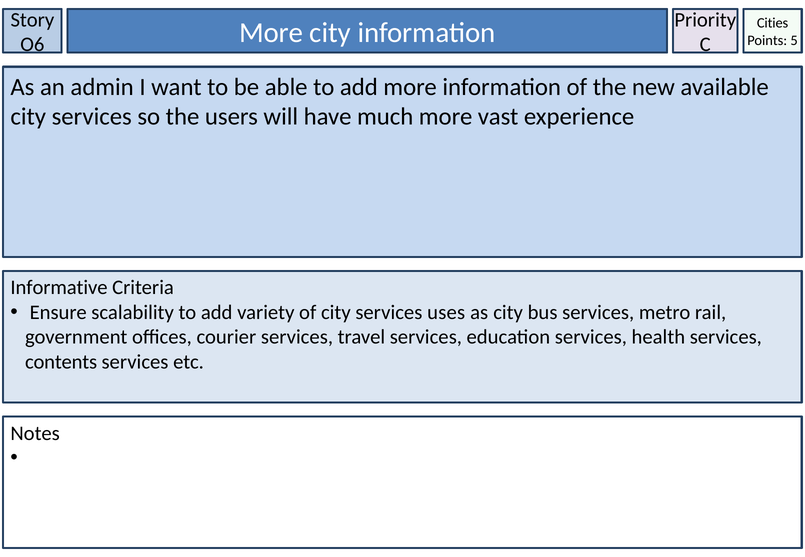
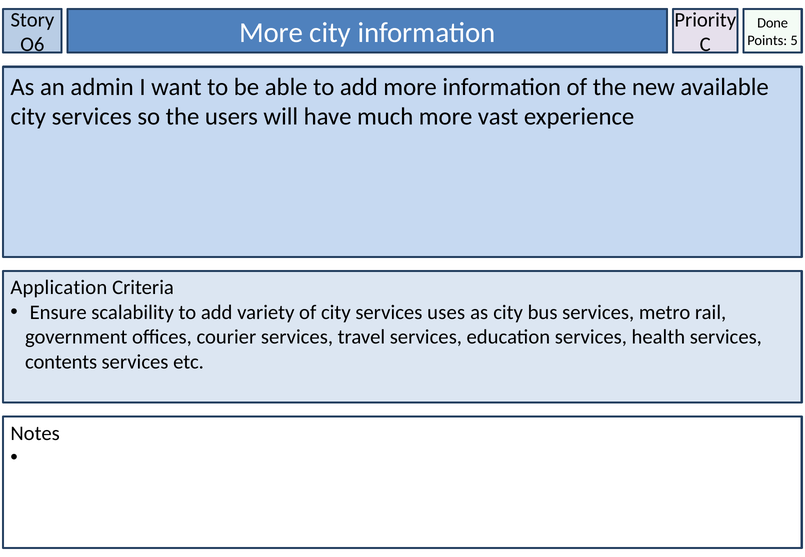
Cities: Cities -> Done
Informative: Informative -> Application
